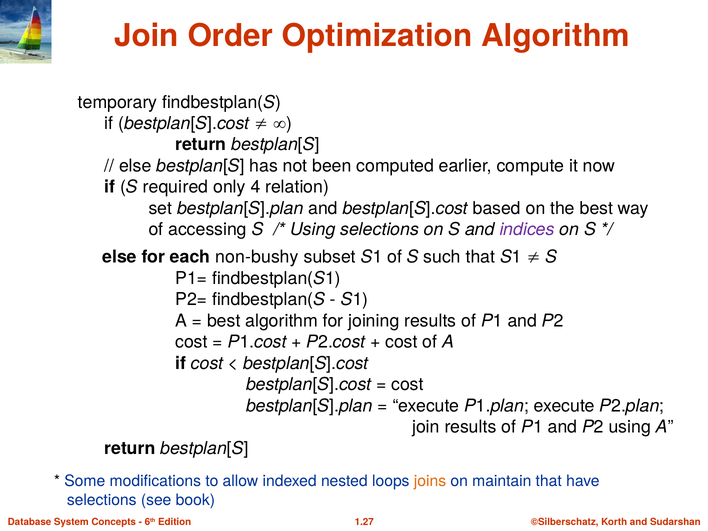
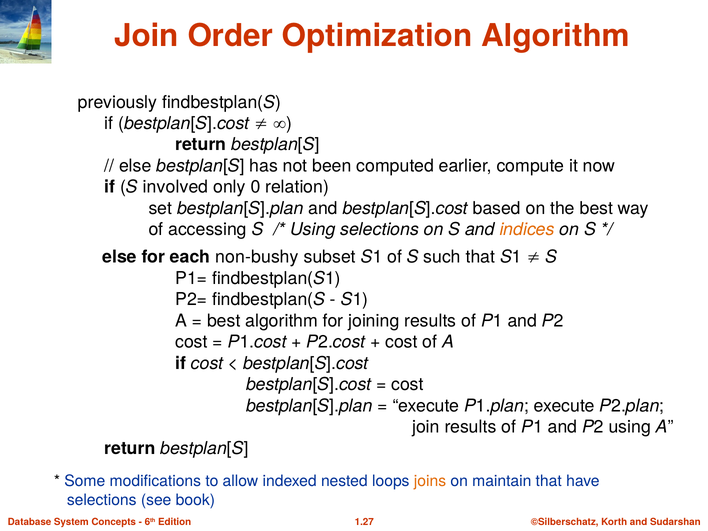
temporary: temporary -> previously
required: required -> involved
4: 4 -> 0
indices colour: purple -> orange
